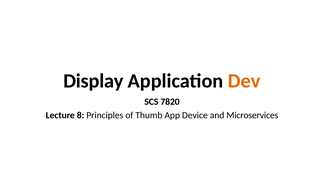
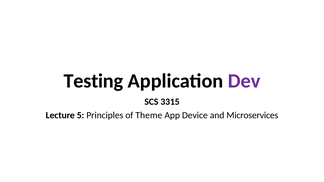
Display: Display -> Testing
Dev colour: orange -> purple
7820: 7820 -> 3315
8: 8 -> 5
Thumb: Thumb -> Theme
